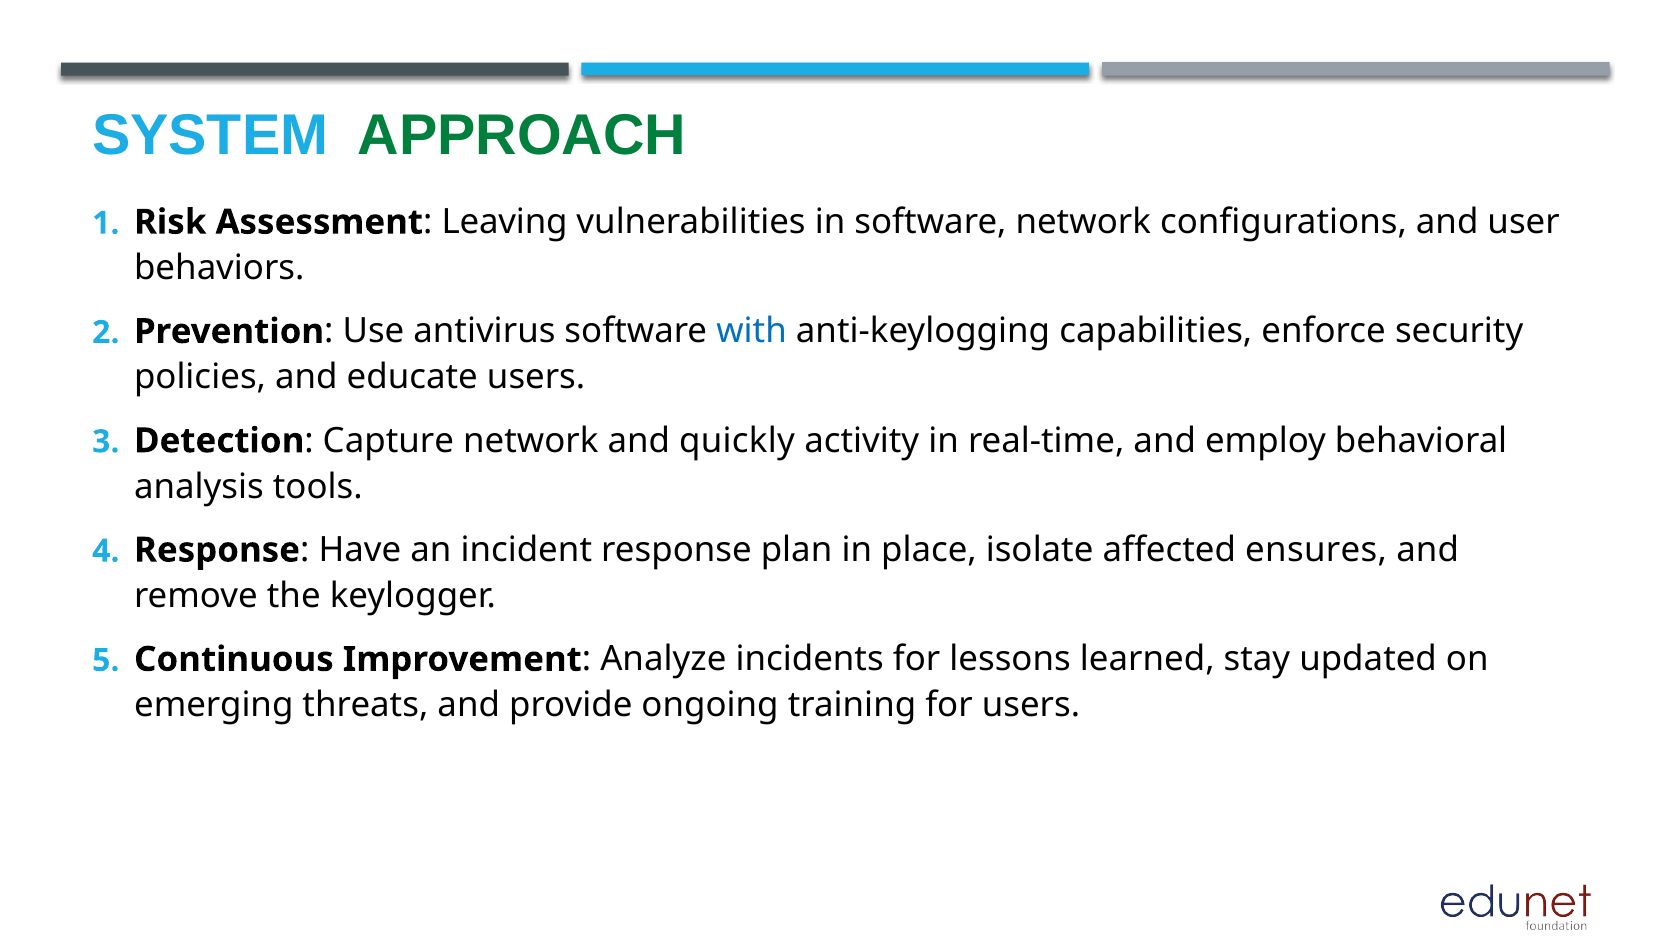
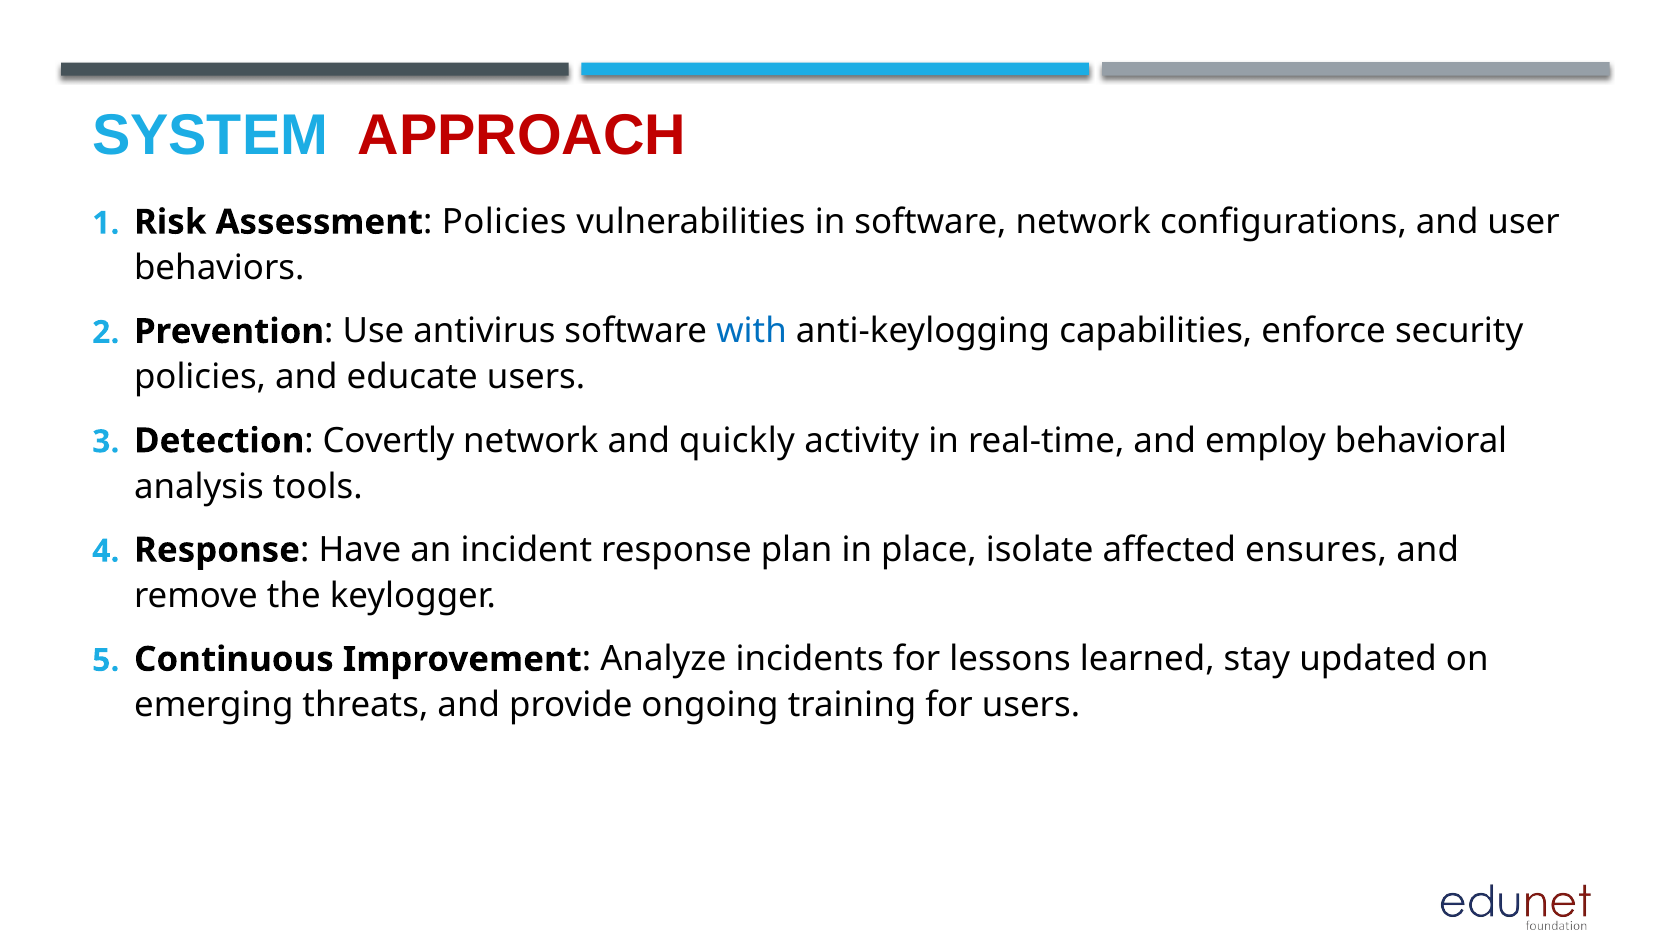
APPROACH colour: green -> red
Leaving at (505, 222): Leaving -> Policies
Capture: Capture -> Covertly
